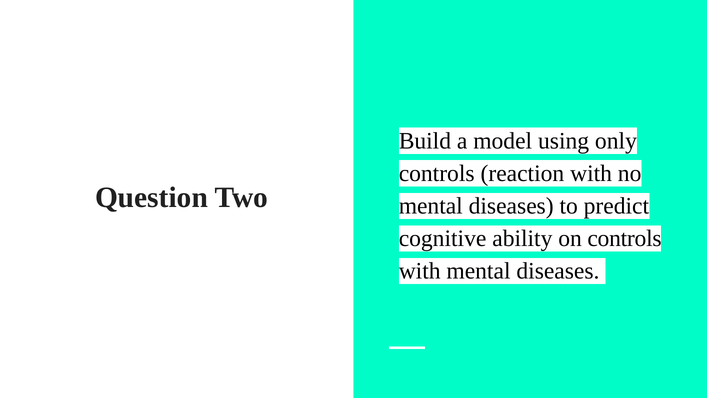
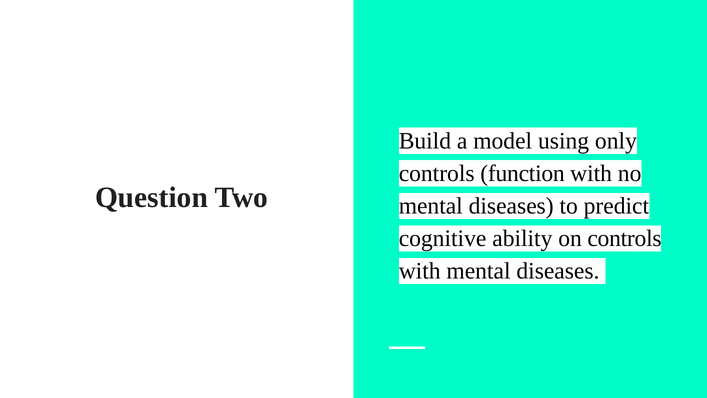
reaction: reaction -> function
